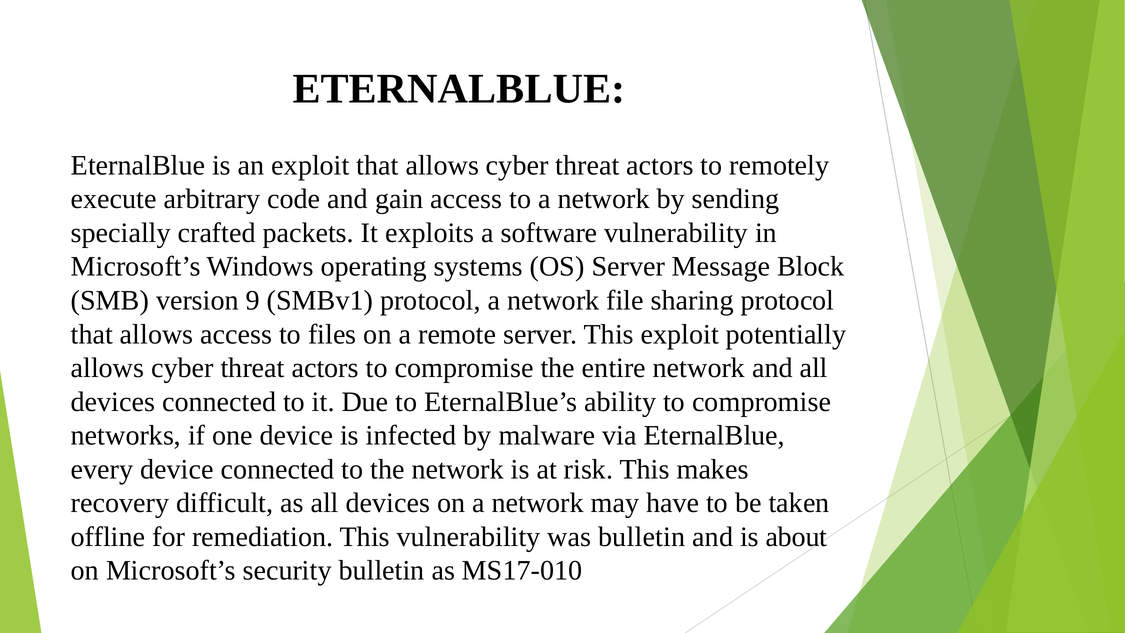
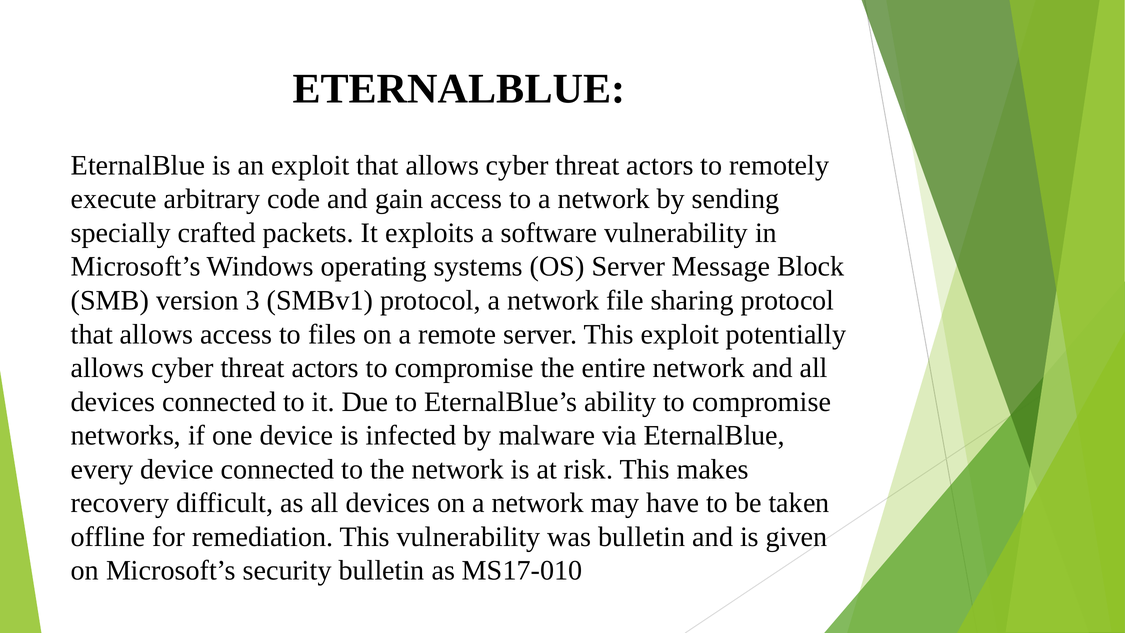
9: 9 -> 3
about: about -> given
